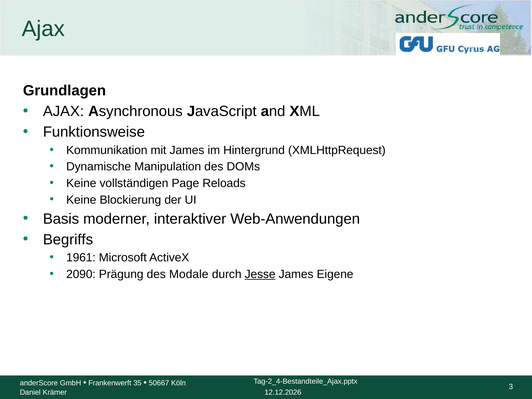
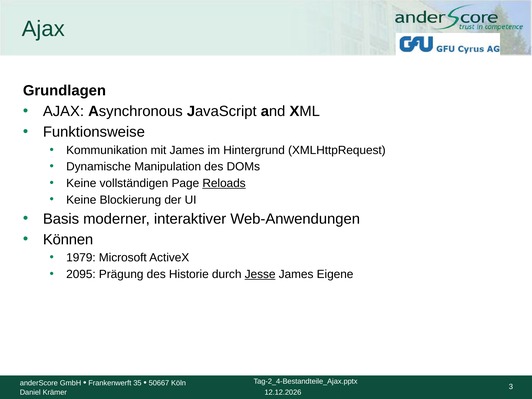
Reloads underline: none -> present
Begriffs: Begriffs -> Können
1961: 1961 -> 1979
2090: 2090 -> 2095
Modale: Modale -> Historie
